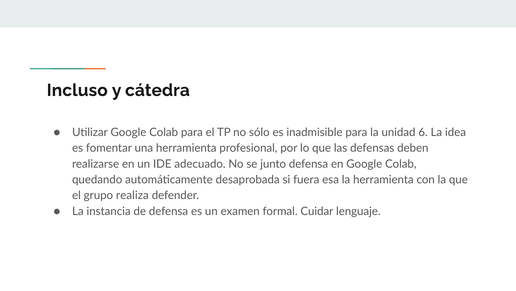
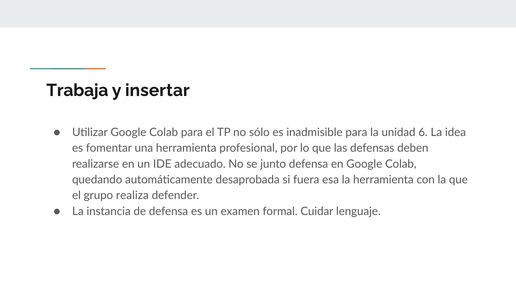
Incluso: Incluso -> Trabaja
cátedra: cátedra -> insertar
